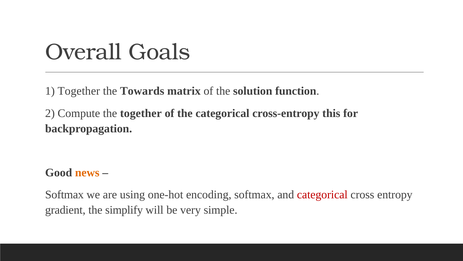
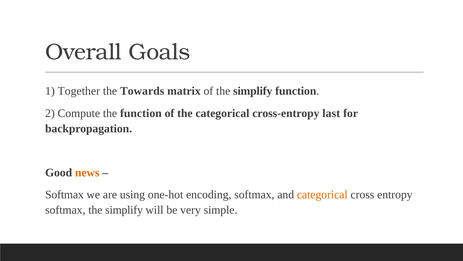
of the solution: solution -> simplify
the together: together -> function
this: this -> last
categorical at (322, 194) colour: red -> orange
gradient at (65, 210): gradient -> softmax
